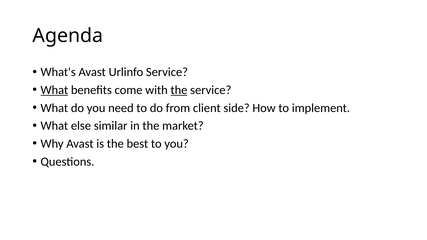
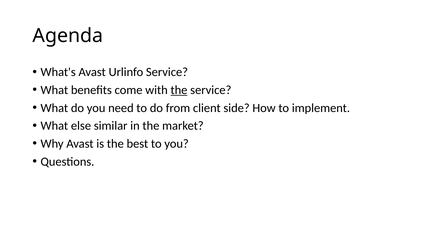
What at (54, 90) underline: present -> none
